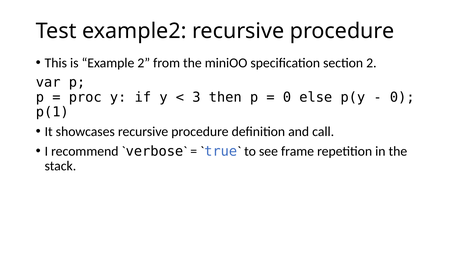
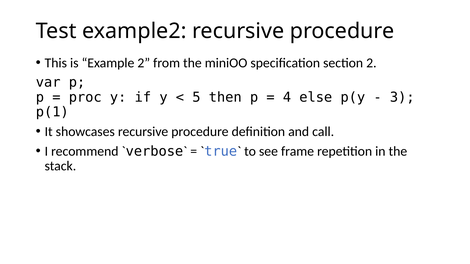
3: 3 -> 5
0 at (287, 97): 0 -> 4
0 at (402, 97): 0 -> 3
